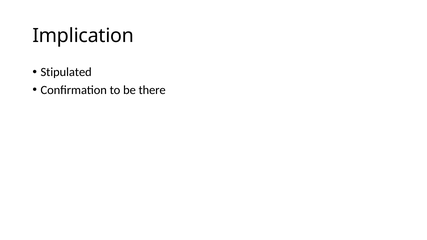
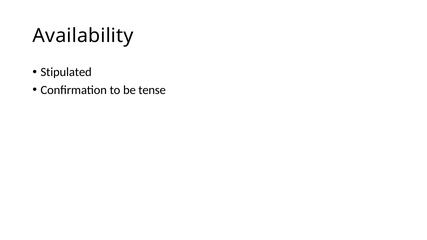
Implication: Implication -> Availability
there: there -> tense
